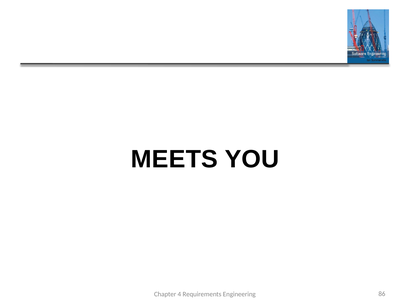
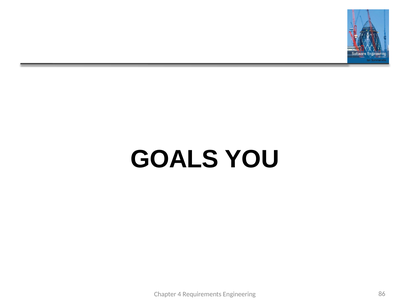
MEETS: MEETS -> GOALS
